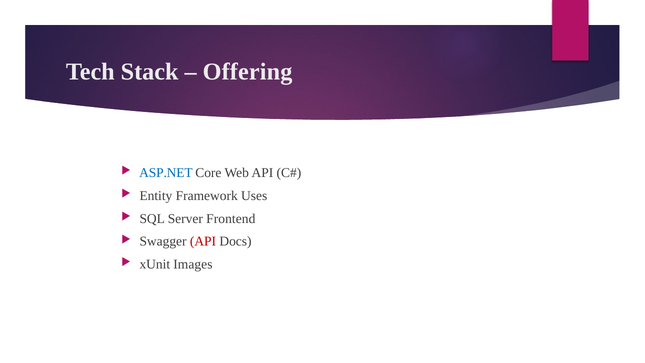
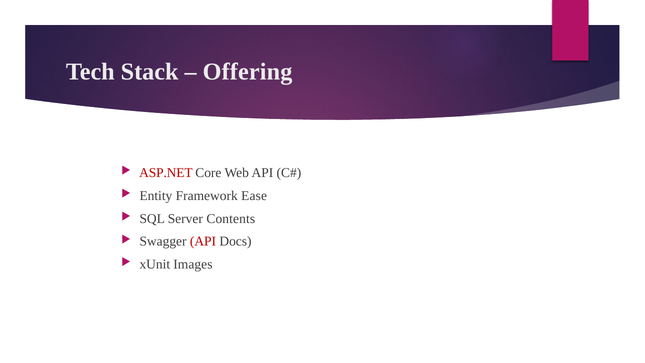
ASP.NET colour: blue -> red
Uses: Uses -> Ease
Frontend: Frontend -> Contents
